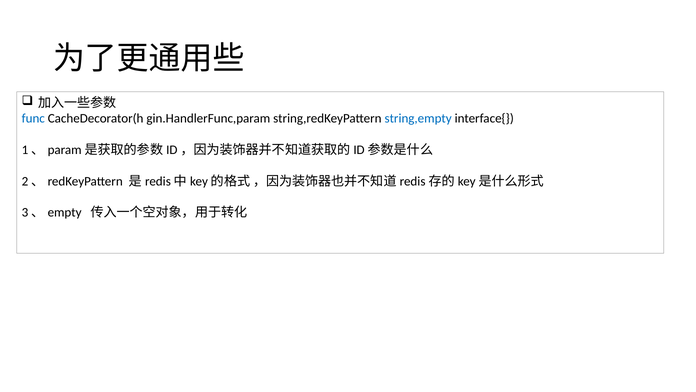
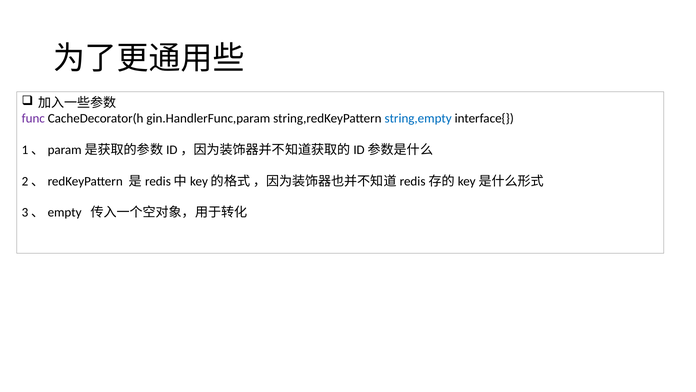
func colour: blue -> purple
